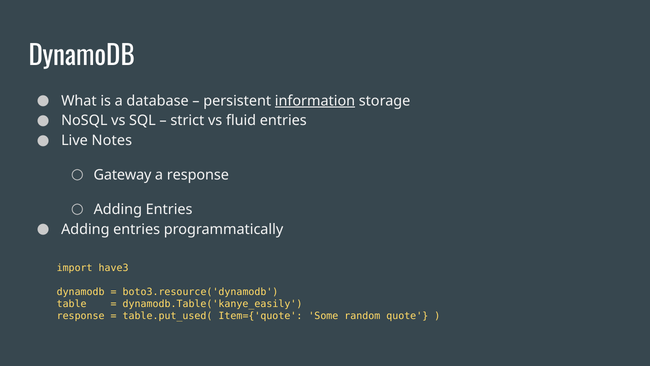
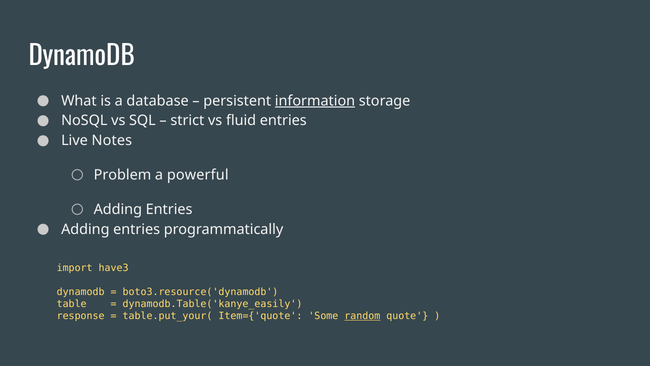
Gateway: Gateway -> Problem
a response: response -> powerful
table.put_used(: table.put_used( -> table.put_your(
random underline: none -> present
